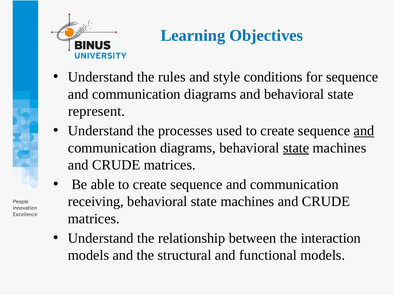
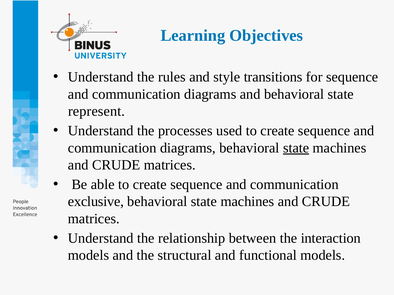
conditions: conditions -> transitions
and at (364, 131) underline: present -> none
receiving: receiving -> exclusive
